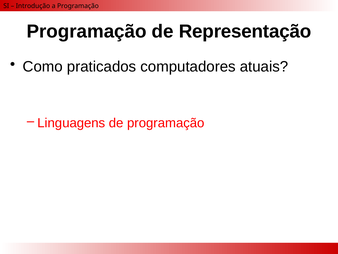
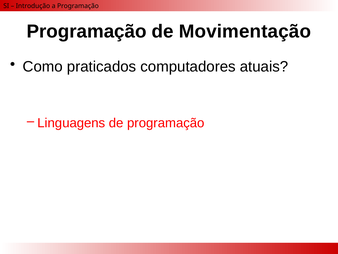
Representação: Representação -> Movimentação
